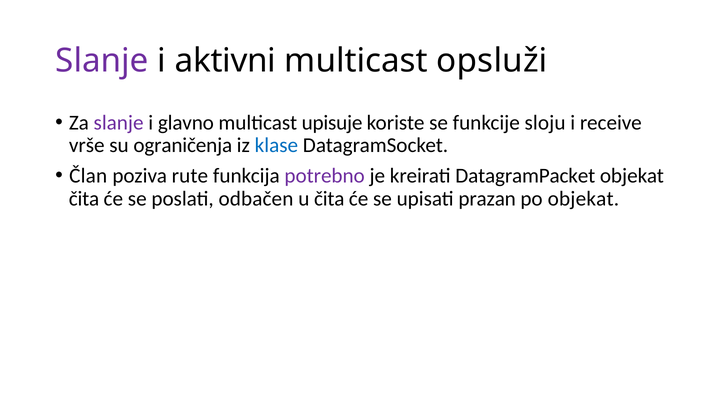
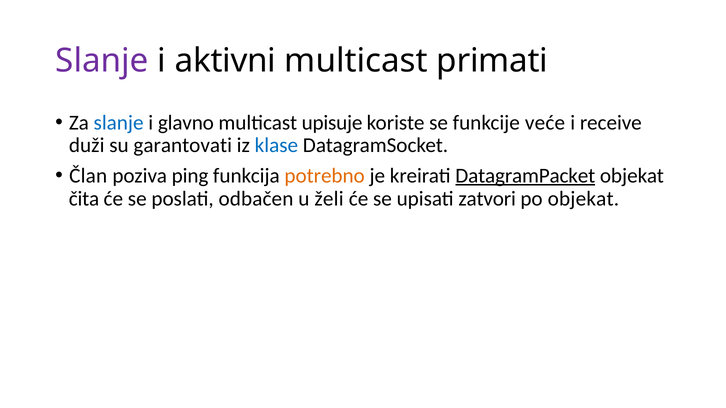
opsluži: opsluži -> primati
slanje at (119, 123) colour: purple -> blue
sloju: sloju -> veće
vrše: vrše -> duži
ograničenja: ograničenja -> garantovati
rute: rute -> ping
potrebno colour: purple -> orange
DatagramPacket underline: none -> present
u čita: čita -> želi
prazan: prazan -> zatvori
